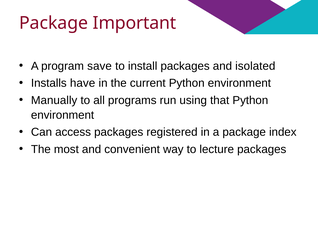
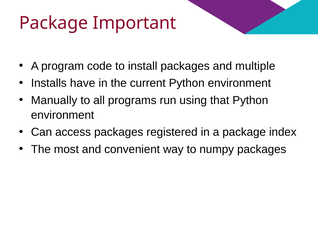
save: save -> code
isolated: isolated -> multiple
lecture: lecture -> numpy
